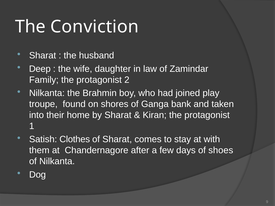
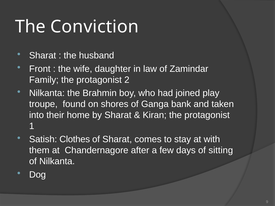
Deep: Deep -> Front
shoes: shoes -> sitting
